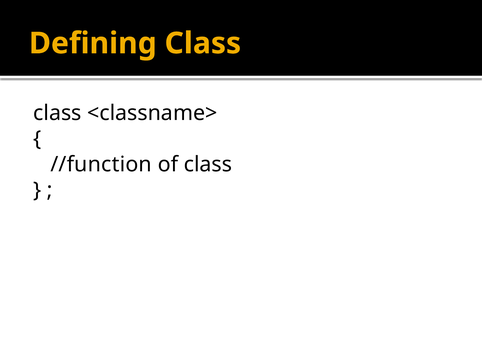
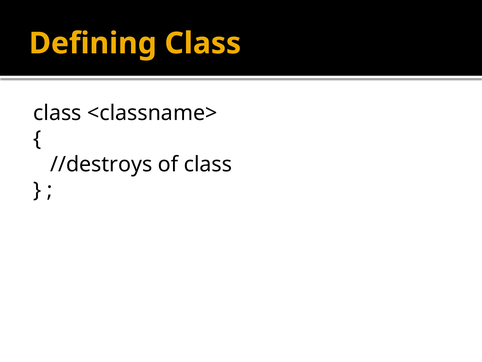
//function: //function -> //destroys
